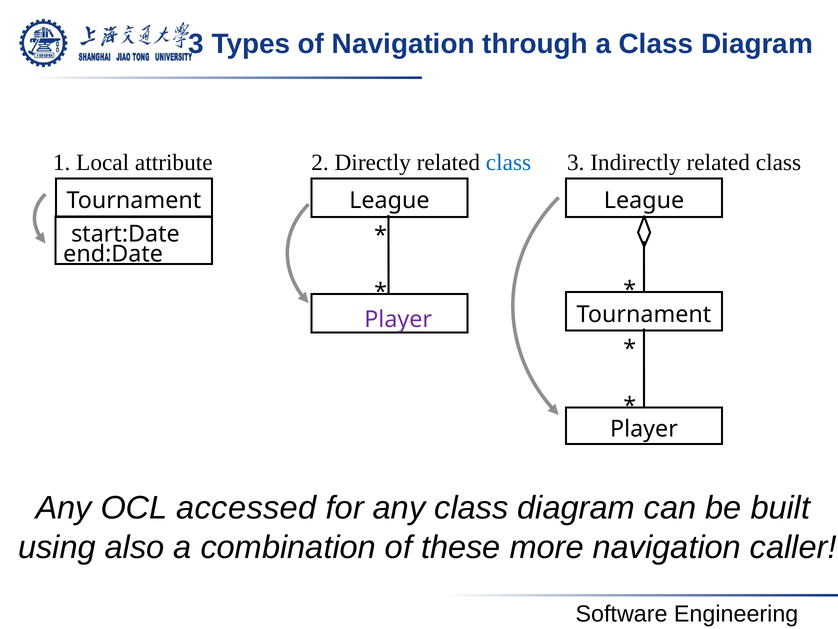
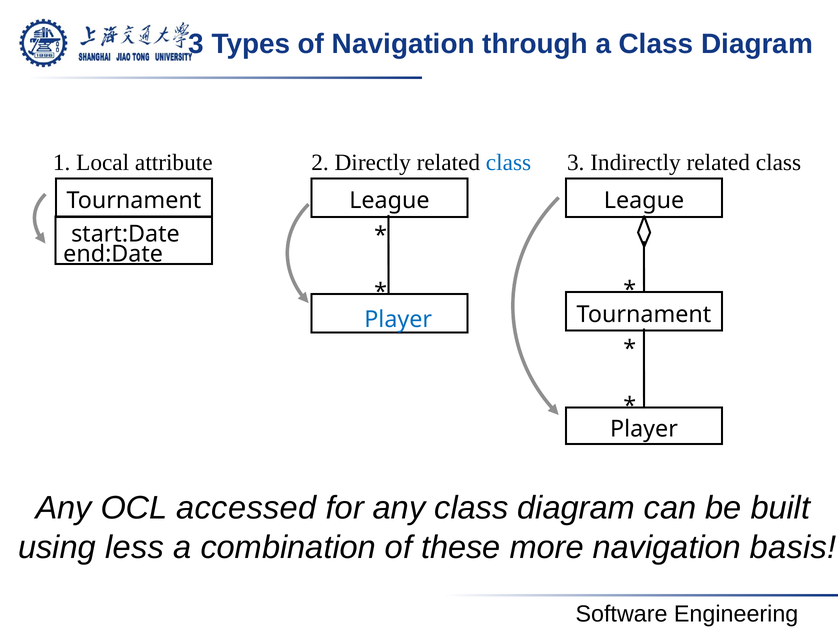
Player at (398, 319) colour: purple -> blue
also: also -> less
caller: caller -> basis
